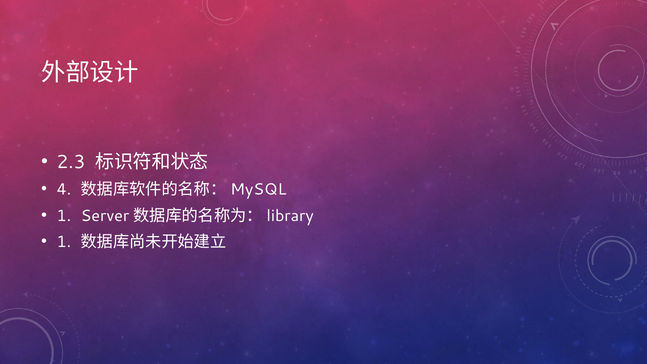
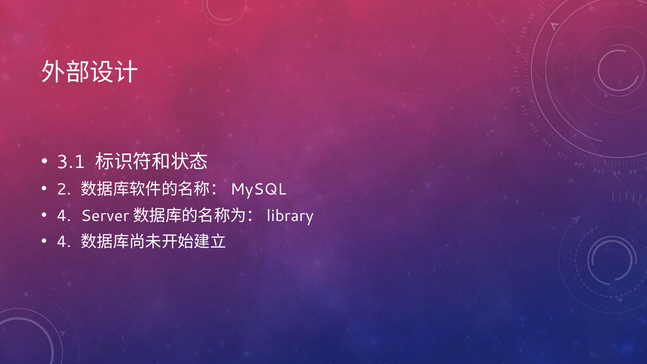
2.3: 2.3 -> 3.1
4: 4 -> 2
1 at (64, 216): 1 -> 4
1 at (64, 242): 1 -> 4
